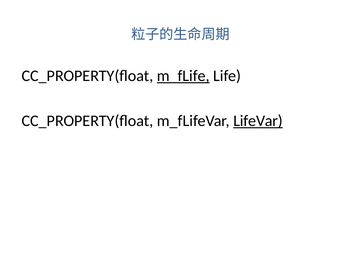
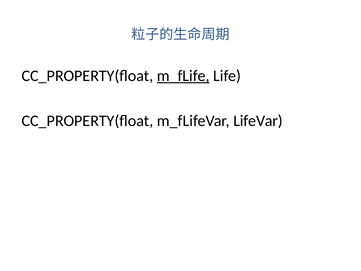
LifeVar underline: present -> none
